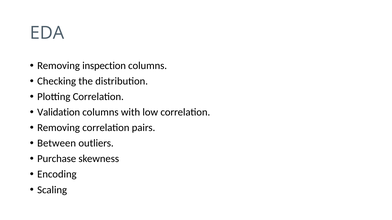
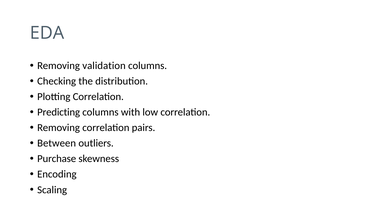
inspection: inspection -> validation
Validation: Validation -> Predicting
